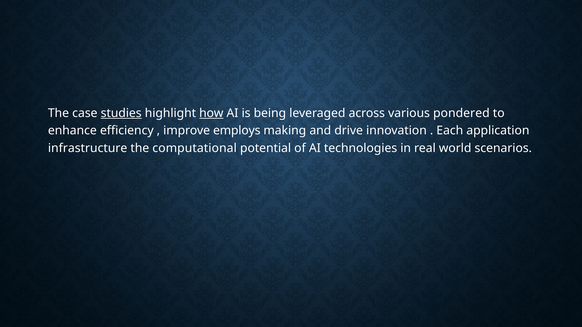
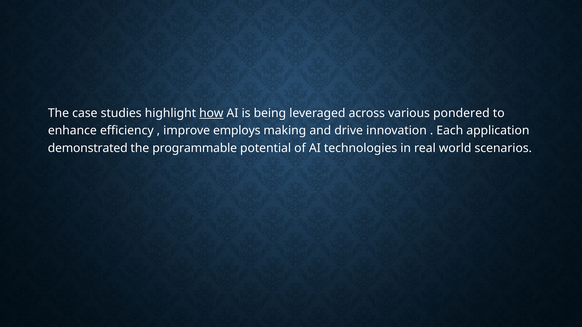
studies underline: present -> none
infrastructure: infrastructure -> demonstrated
computational: computational -> programmable
